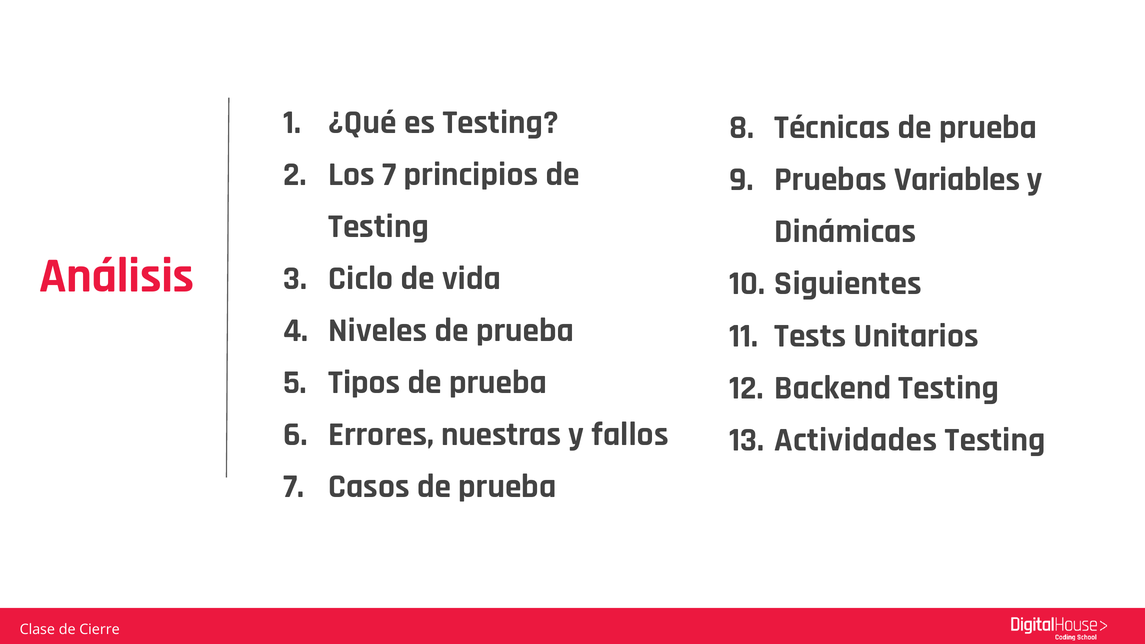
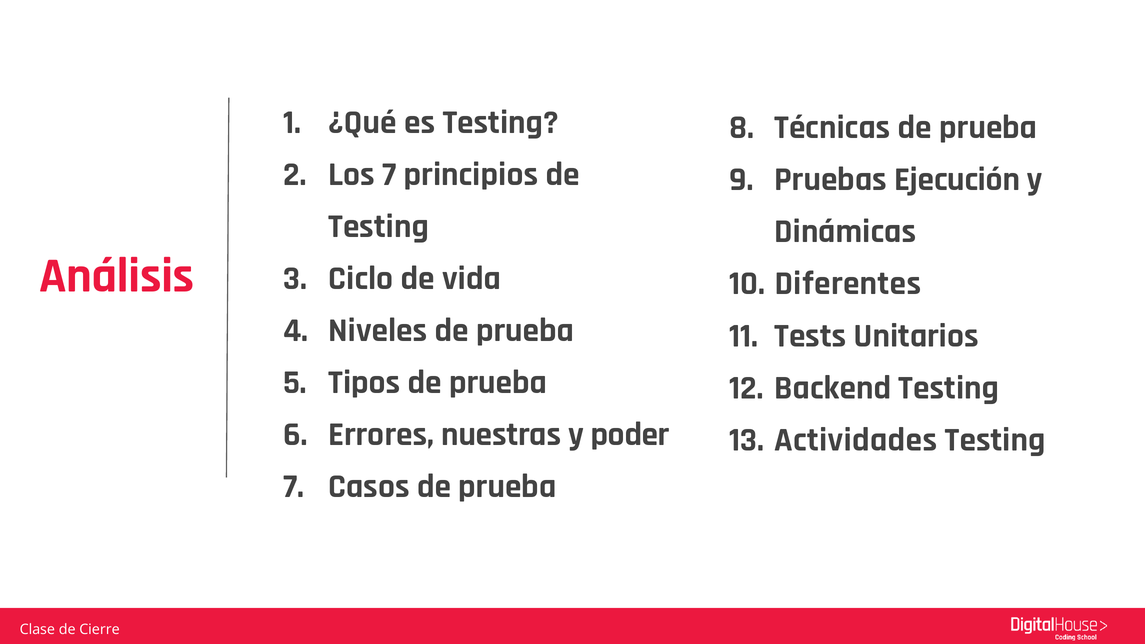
Variables: Variables -> Ejecución
Siguientes: Siguientes -> Diferentes
fallos: fallos -> poder
